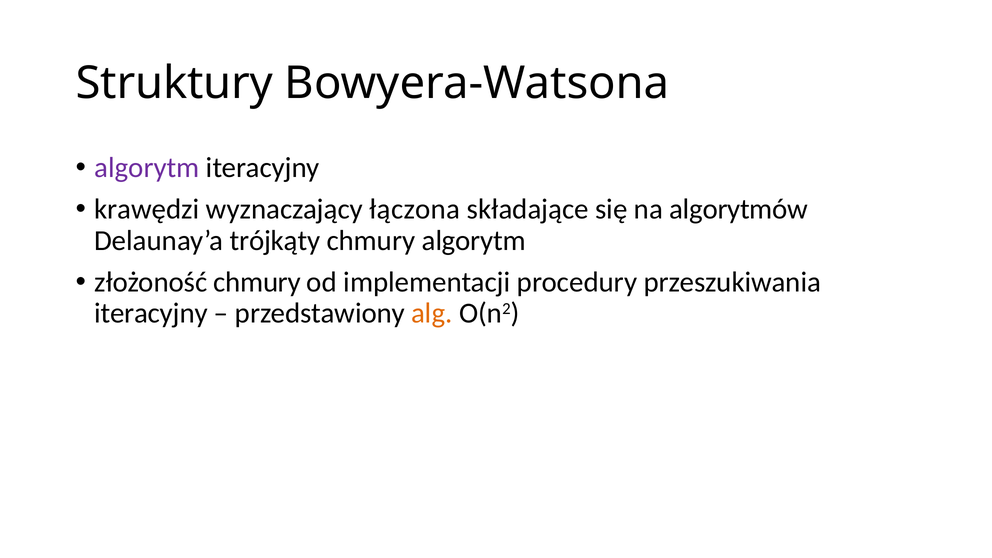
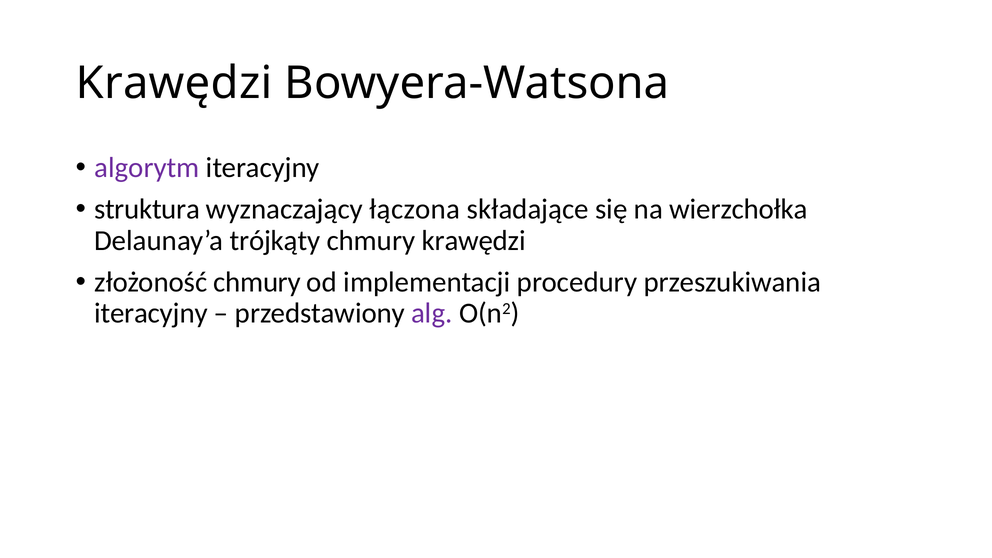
Struktury at (174, 83): Struktury -> Krawędzi
krawędzi: krawędzi -> struktura
algorytmów: algorytmów -> wierzchołka
chmury algorytm: algorytm -> krawędzi
alg colour: orange -> purple
